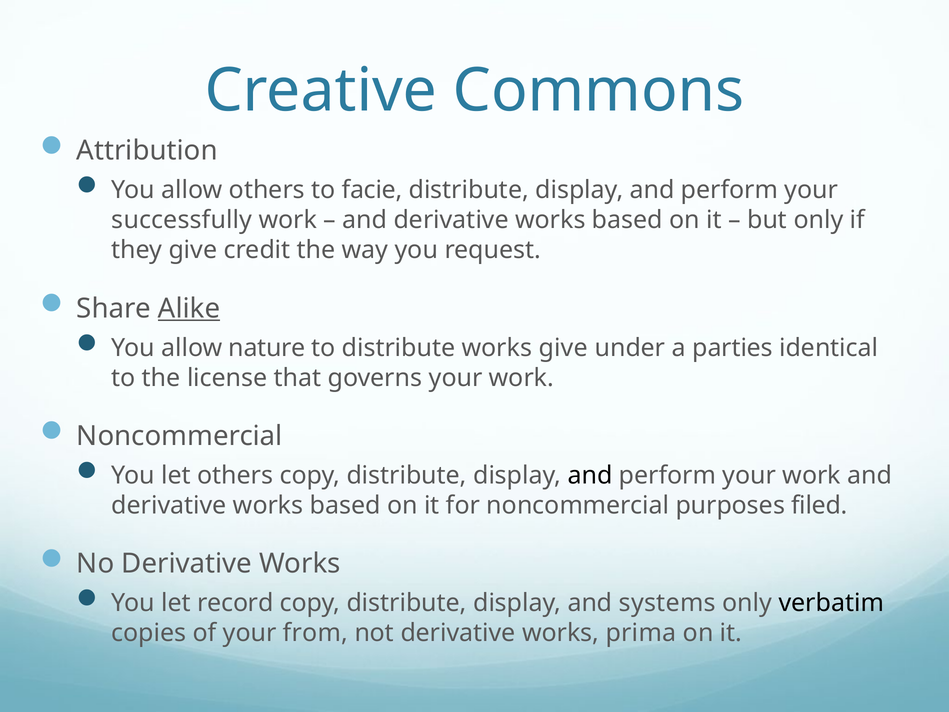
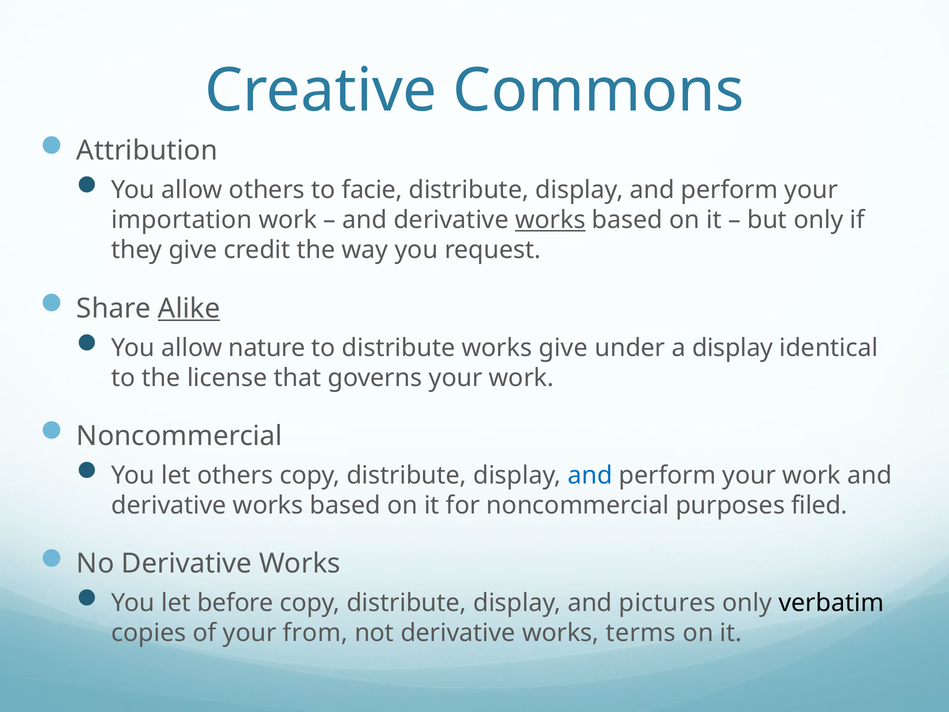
successfully: successfully -> importation
works at (550, 220) underline: none -> present
a parties: parties -> display
and at (590, 475) colour: black -> blue
record: record -> before
systems: systems -> pictures
prima: prima -> terms
